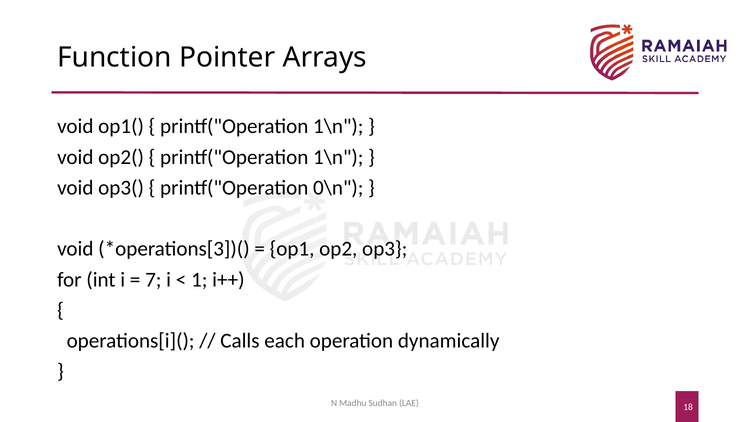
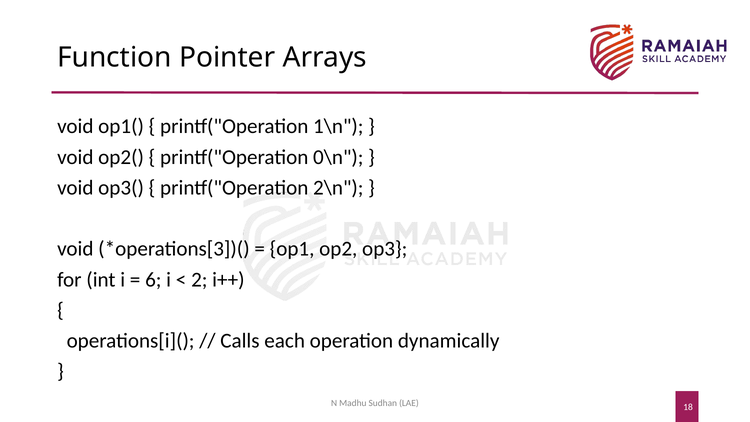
1\n at (338, 157): 1\n -> 0\n
0\n: 0\n -> 2\n
7: 7 -> 6
1: 1 -> 2
